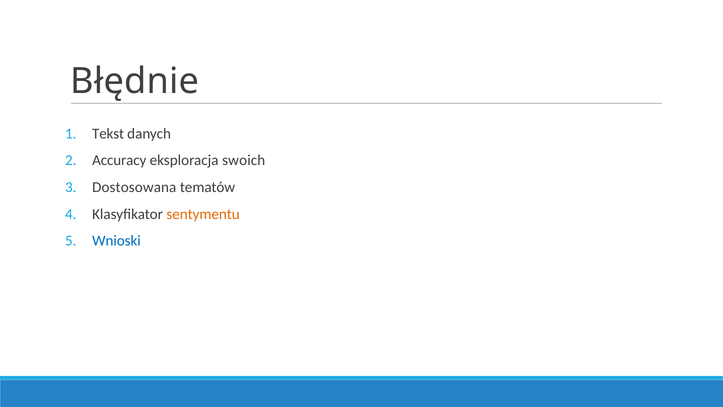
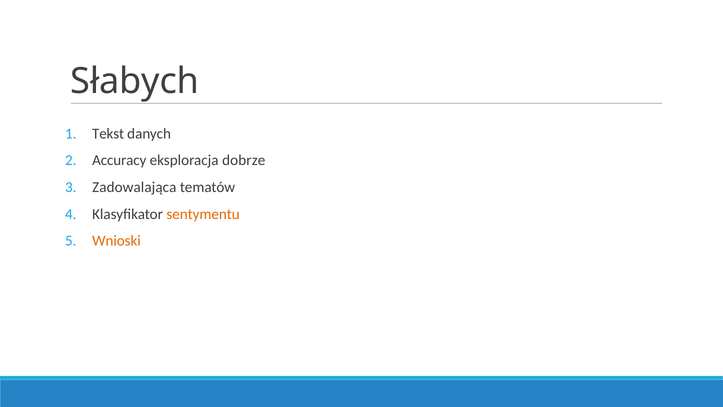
Błędnie: Błędnie -> Słabych
swoich: swoich -> dobrze
Dostosowana: Dostosowana -> Zadowalająca
Wnioski colour: blue -> orange
